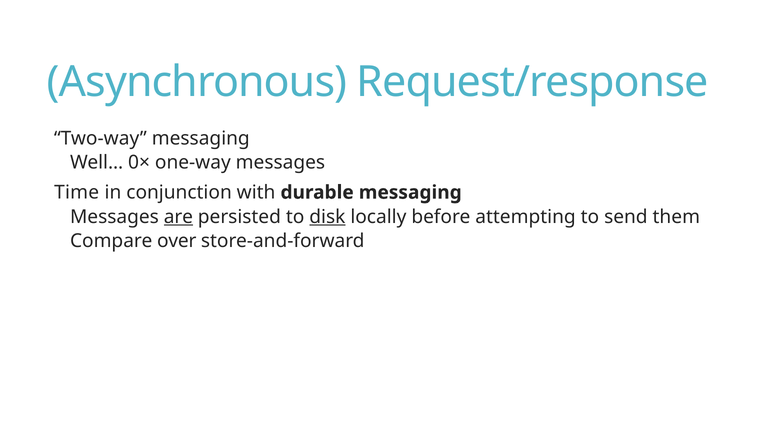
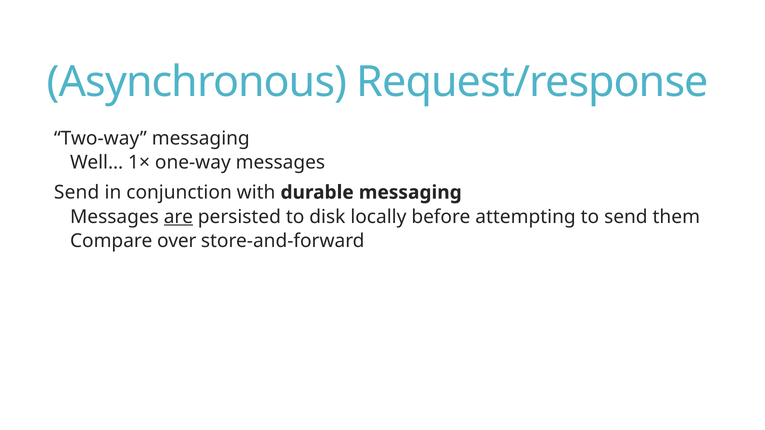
0×: 0× -> 1×
Time at (77, 193): Time -> Send
disk underline: present -> none
